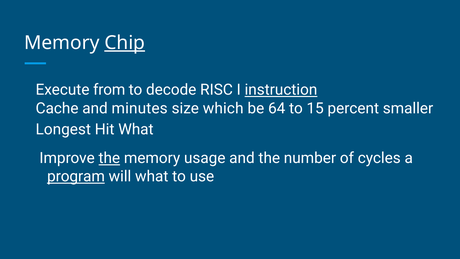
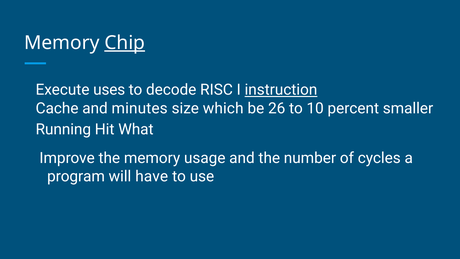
from: from -> uses
64: 64 -> 26
15: 15 -> 10
Longest: Longest -> Running
the at (109, 158) underline: present -> none
program underline: present -> none
will what: what -> have
